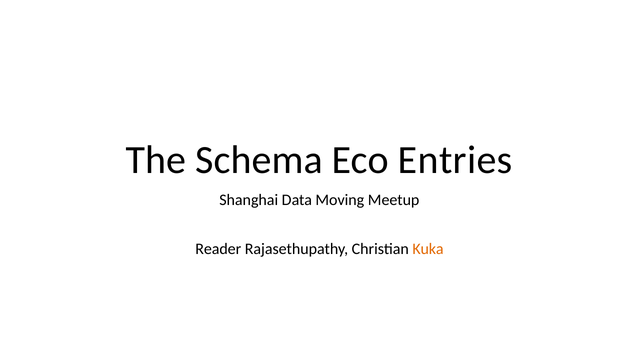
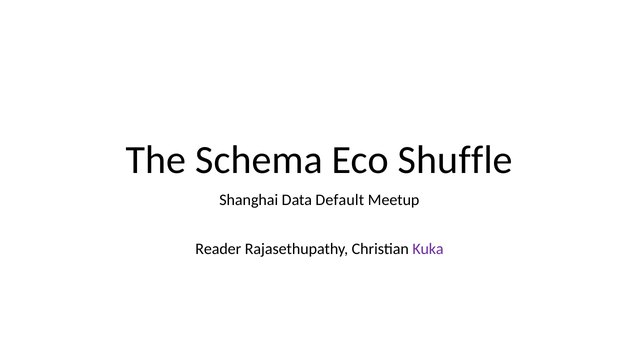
Entries: Entries -> Shuffle
Moving: Moving -> Default
Kuka colour: orange -> purple
